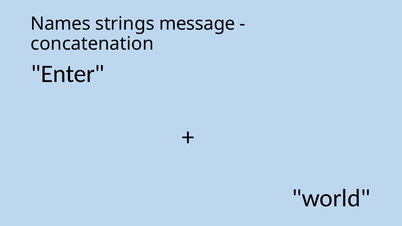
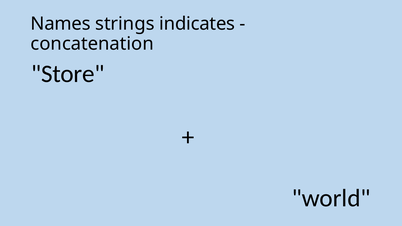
message: message -> indicates
Enter: Enter -> Store
